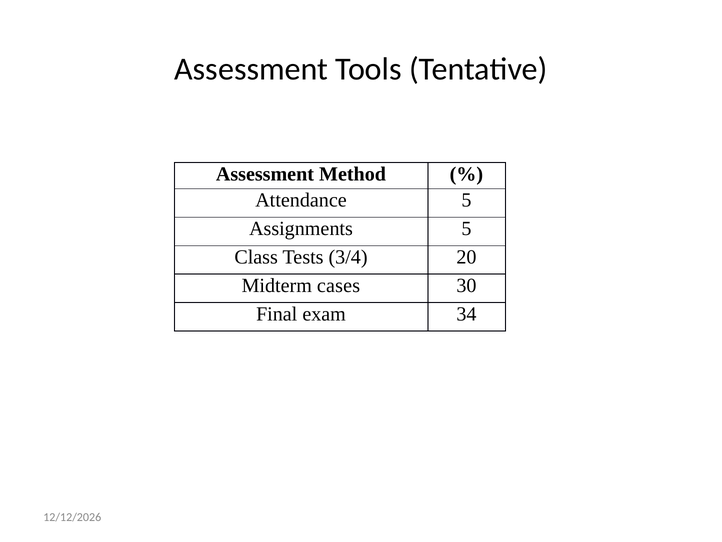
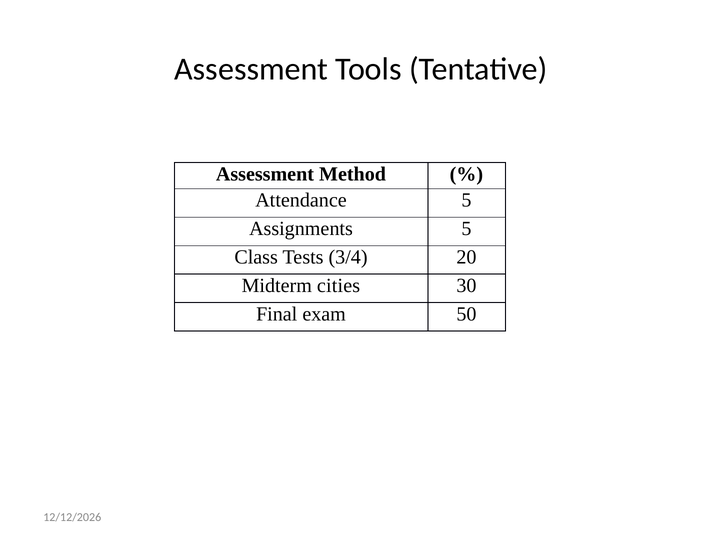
cases: cases -> cities
34: 34 -> 50
